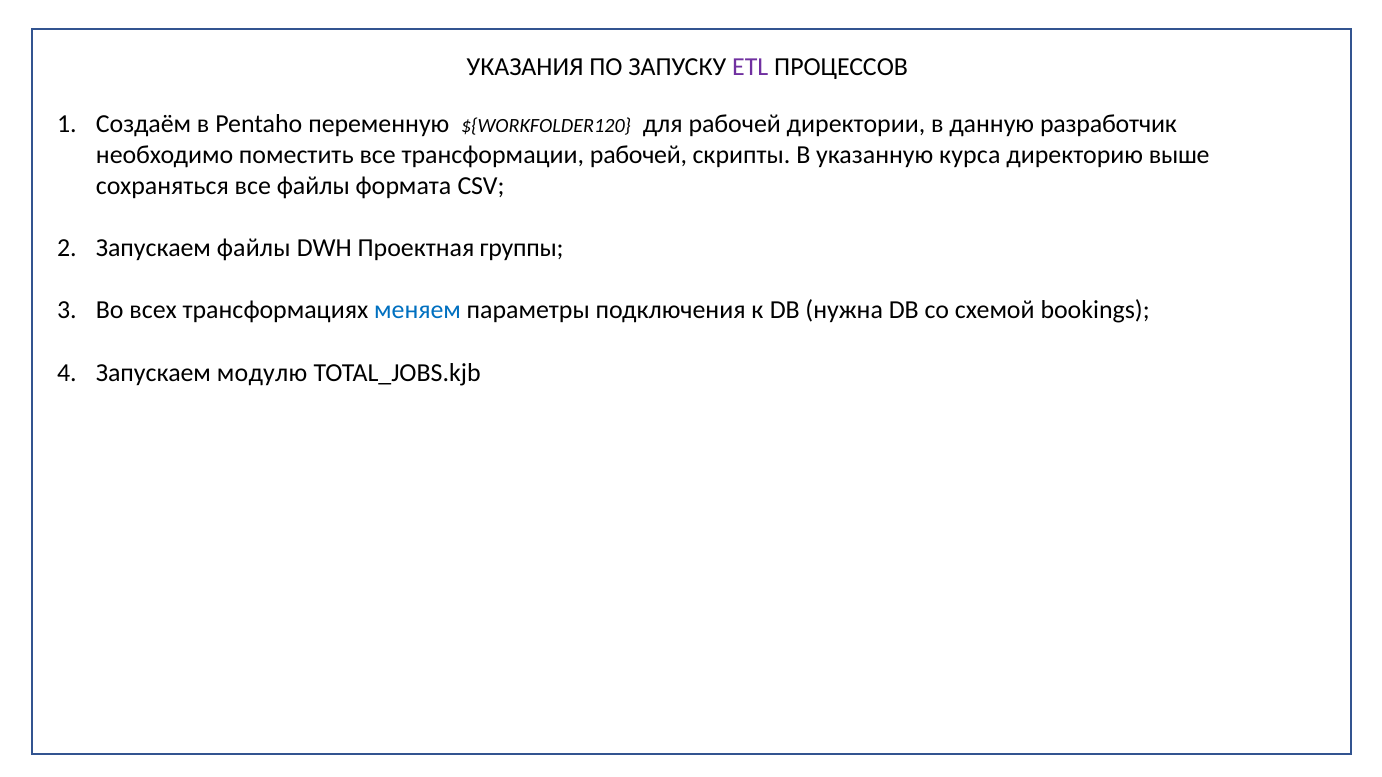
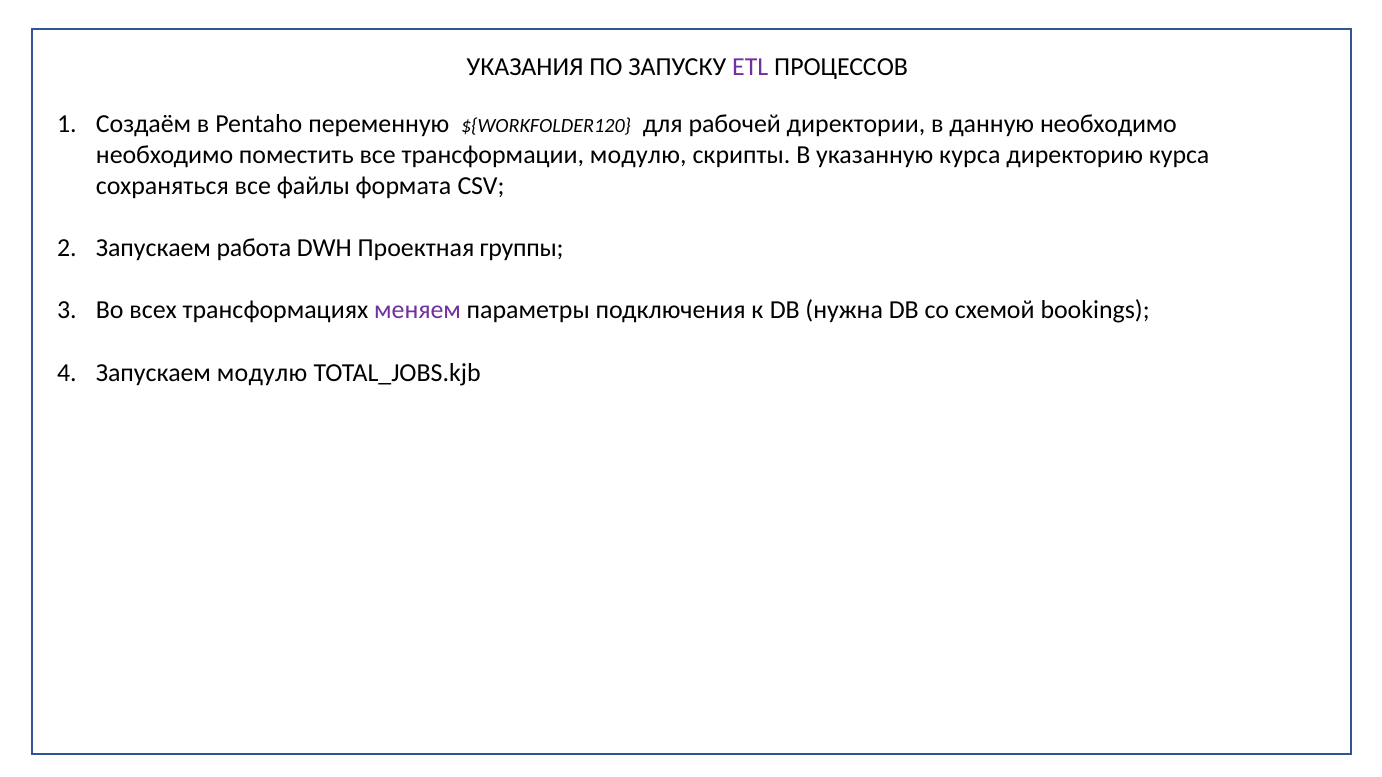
данную разработчик: разработчик -> необходимо
трансформации рабочей: рабочей -> модулю
директорию выше: выше -> курса
Запускаем файлы: файлы -> работа
меняем colour: blue -> purple
